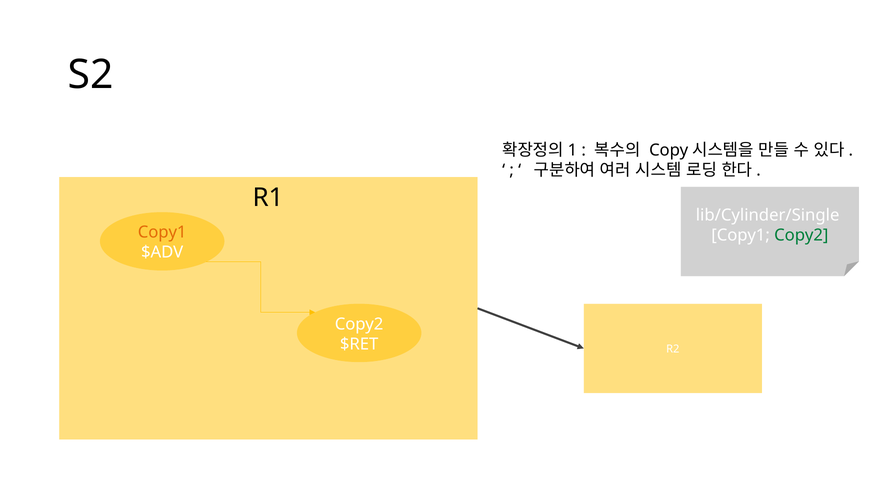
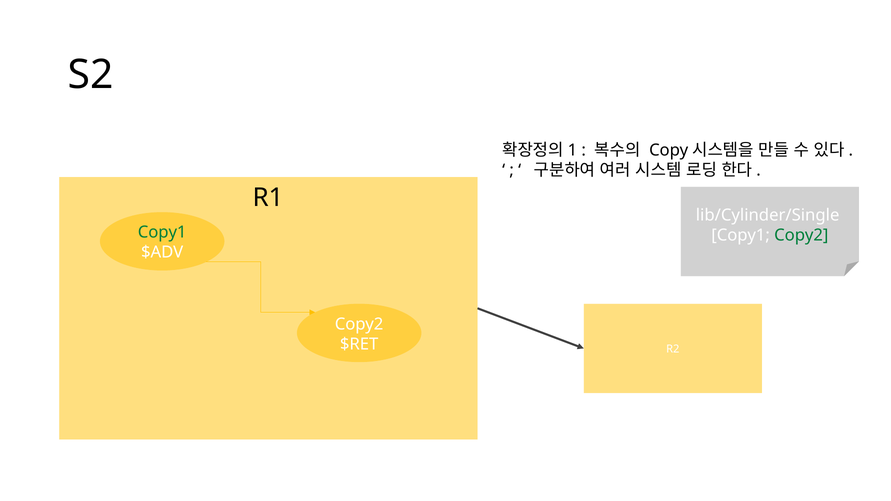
Copy1 at (162, 233) colour: orange -> green
